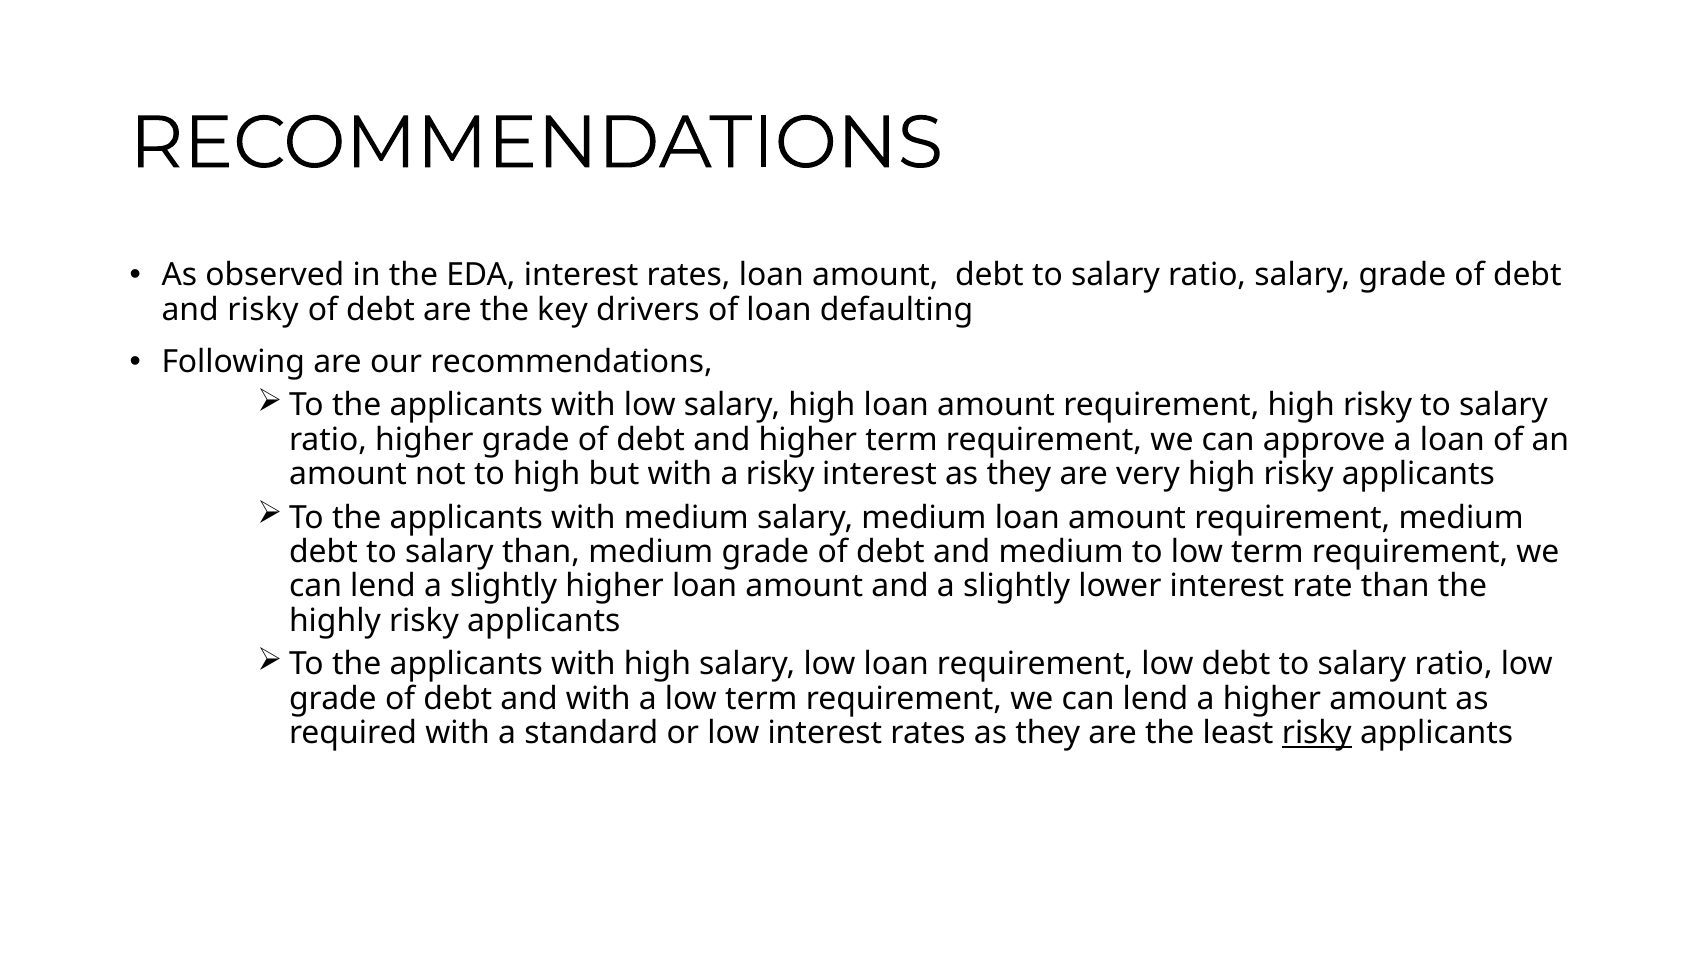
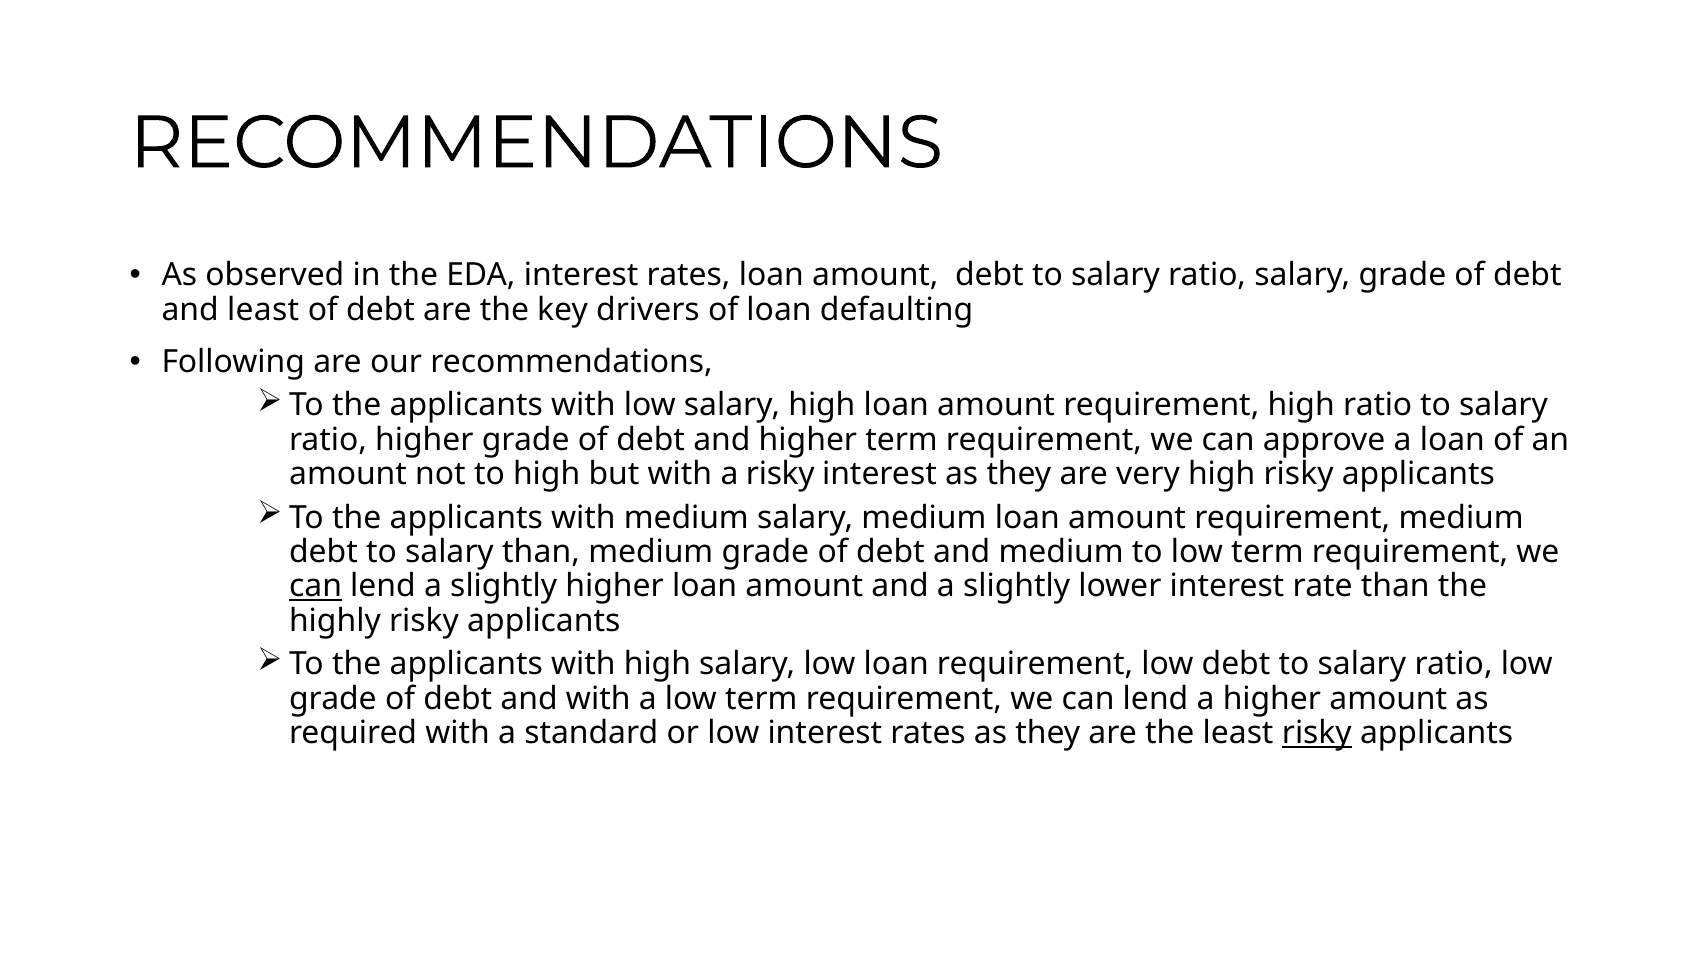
and risky: risky -> least
requirement high risky: risky -> ratio
can at (316, 586) underline: none -> present
